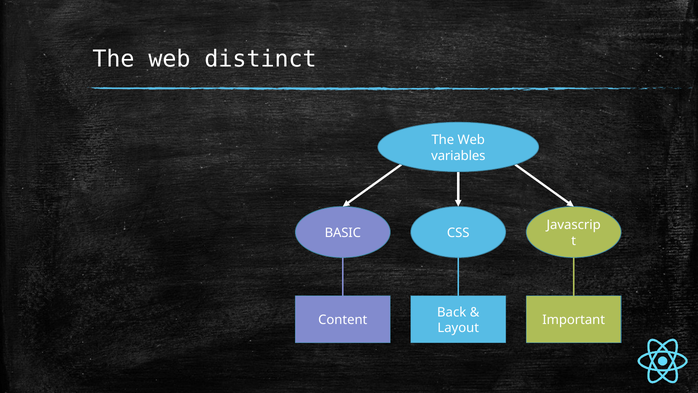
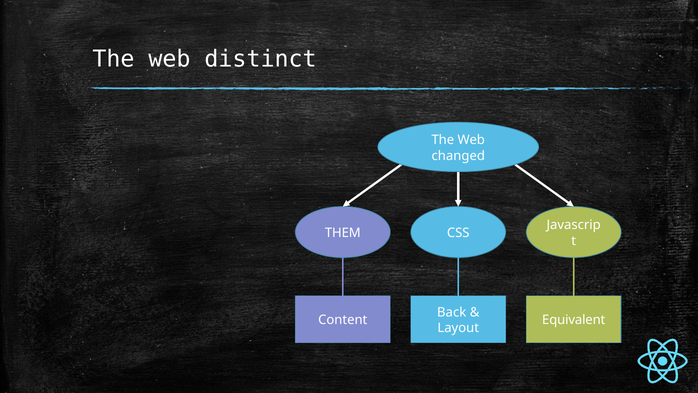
variables: variables -> changed
BASIC: BASIC -> THEM
Important: Important -> Equivalent
